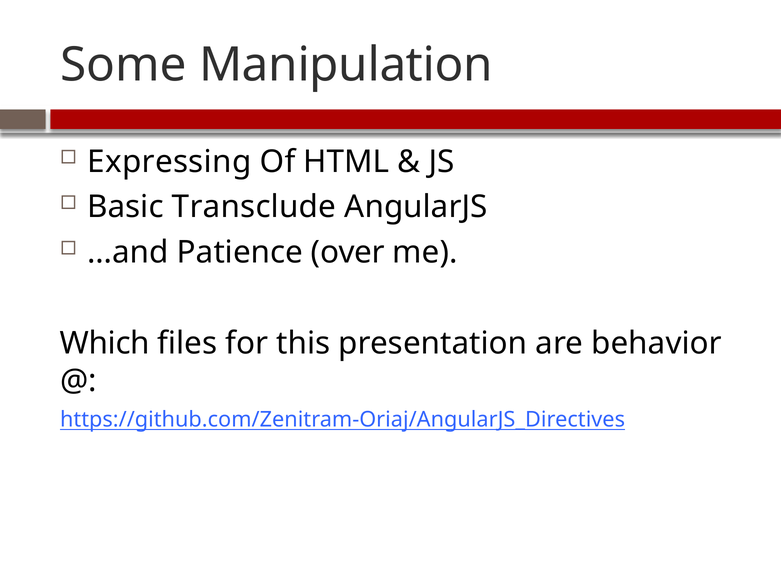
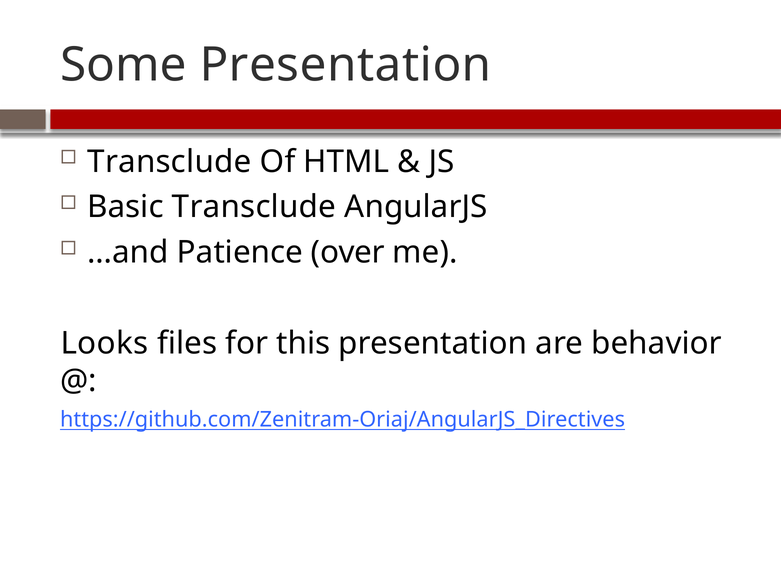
Some Manipulation: Manipulation -> Presentation
Expressing at (169, 162): Expressing -> Transclude
Which: Which -> Looks
